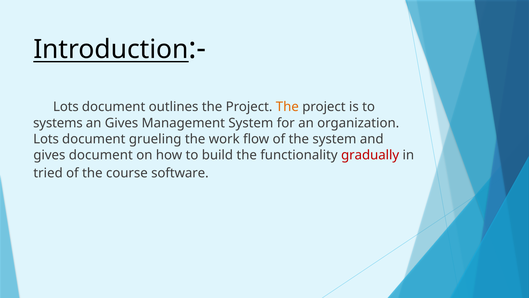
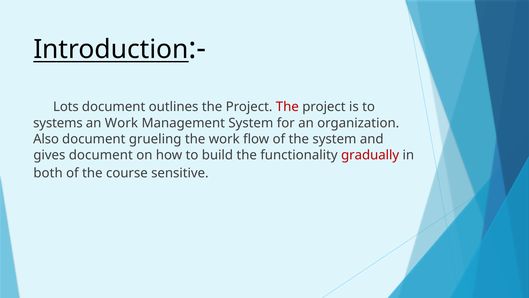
The at (287, 107) colour: orange -> red
an Gives: Gives -> Work
Lots at (46, 139): Lots -> Also
tried: tried -> both
software: software -> sensitive
